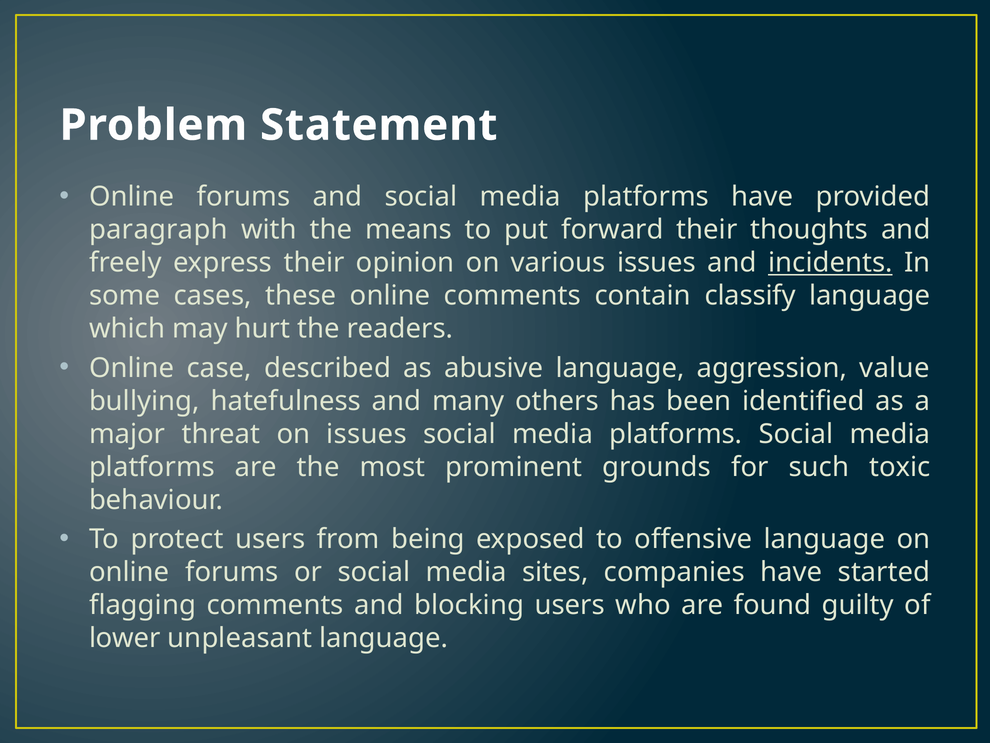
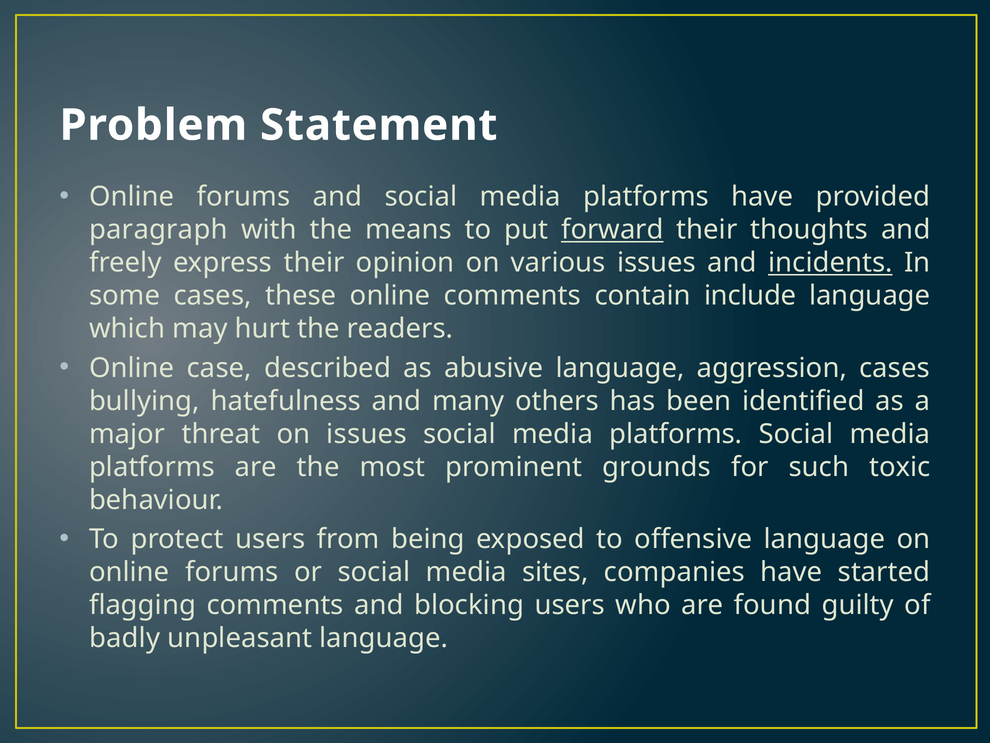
forward underline: none -> present
classify: classify -> include
aggression value: value -> cases
lower: lower -> badly
